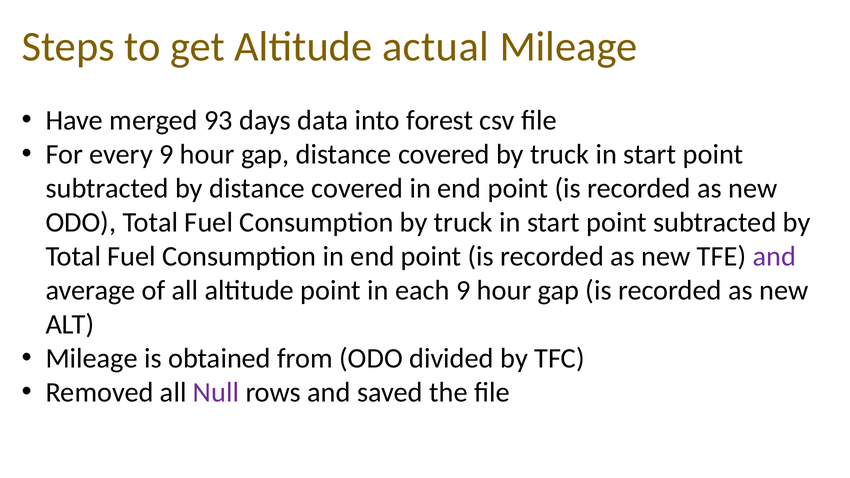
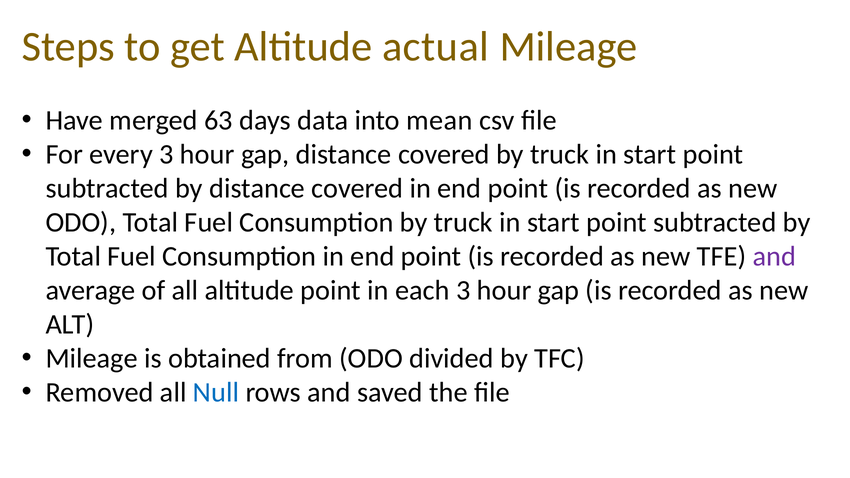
93: 93 -> 63
forest: forest -> mean
every 9: 9 -> 3
each 9: 9 -> 3
Null colour: purple -> blue
